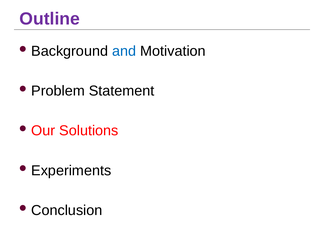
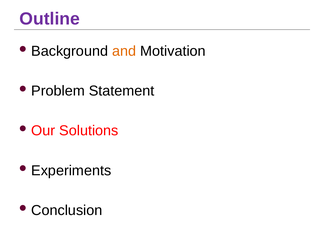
and colour: blue -> orange
